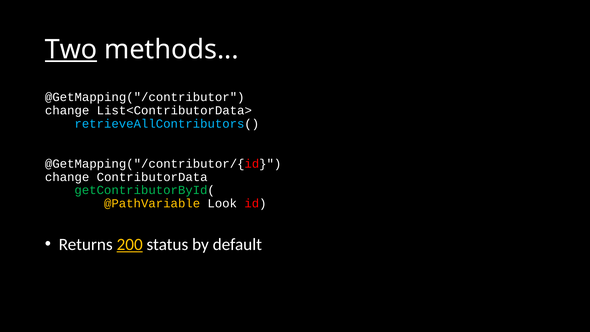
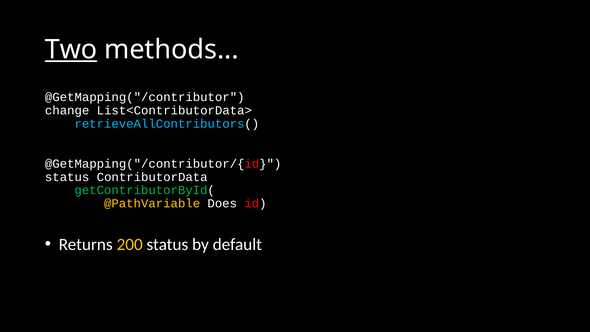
change at (67, 177): change -> status
Look: Look -> Does
200 underline: present -> none
